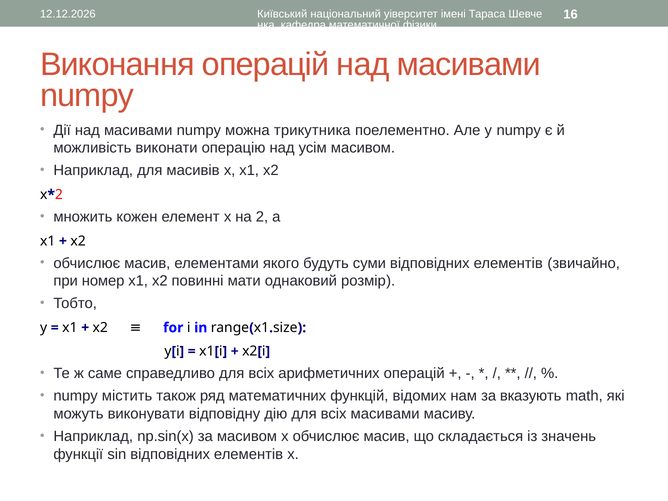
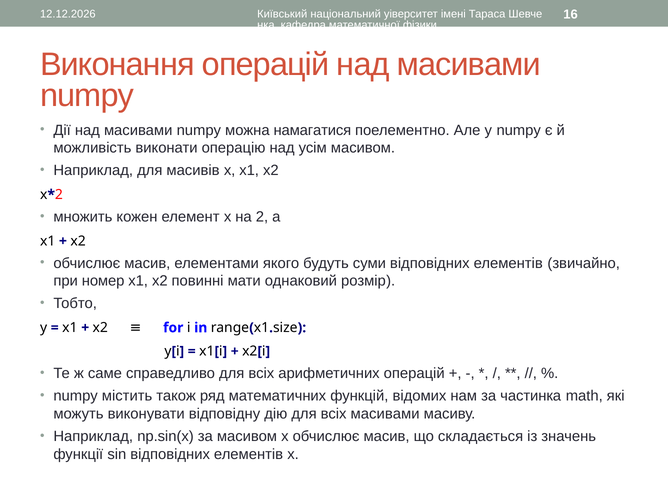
трикутника: трикутника -> намагатися
вказують: вказують -> частинка
